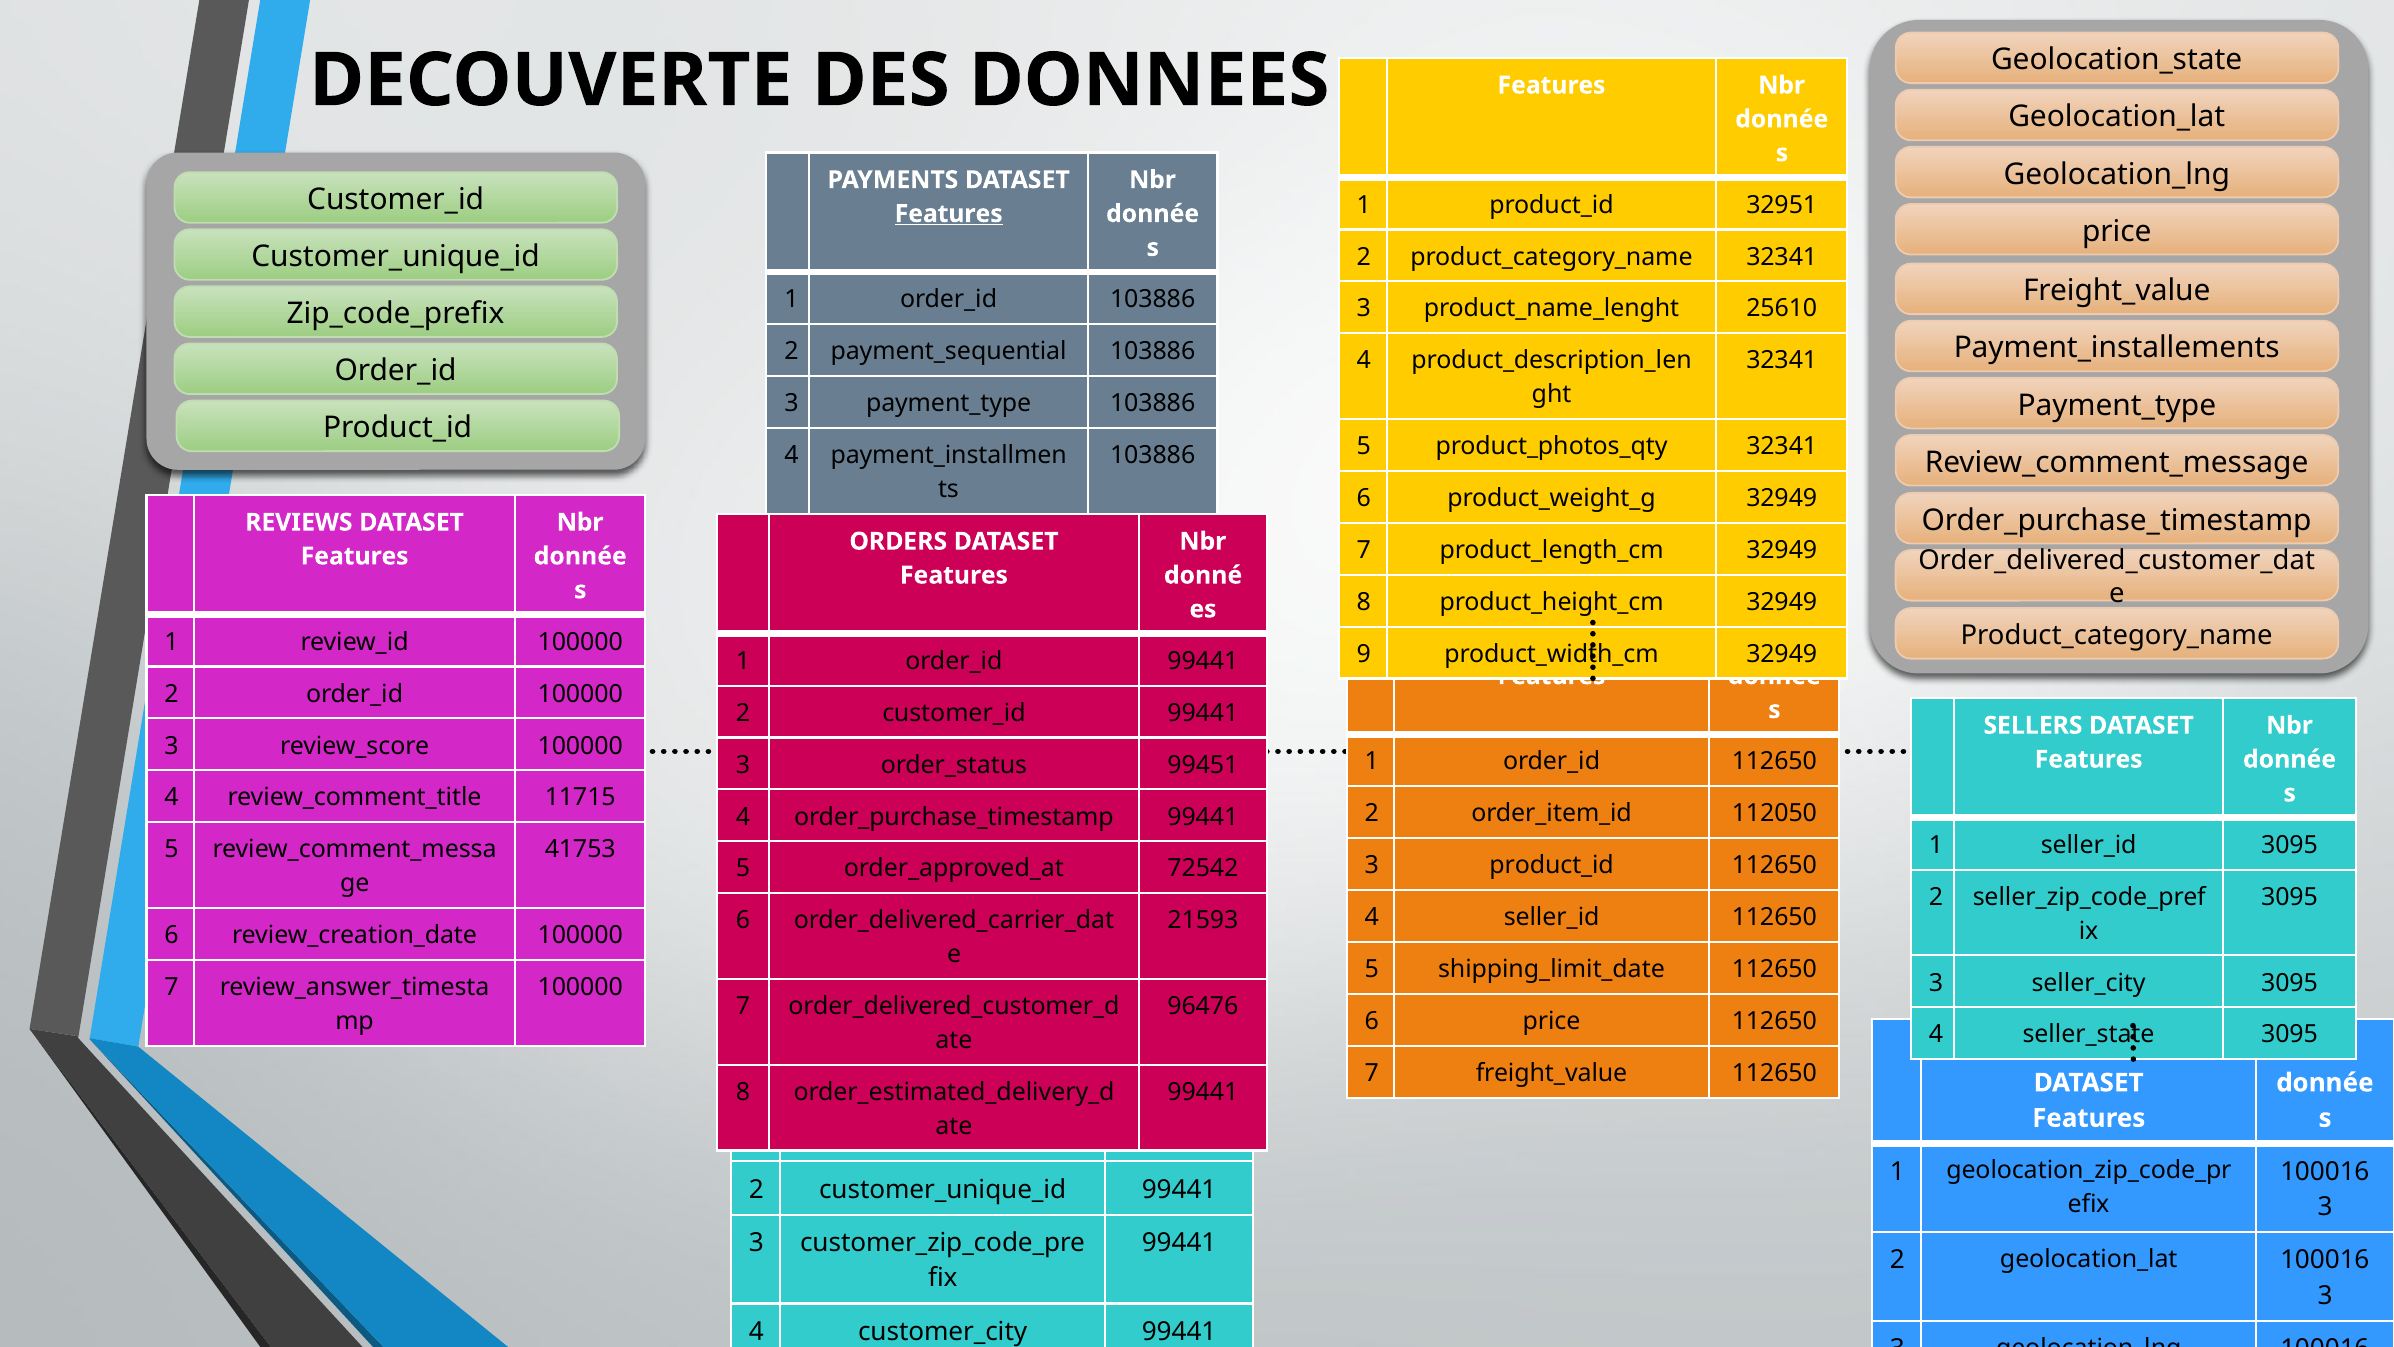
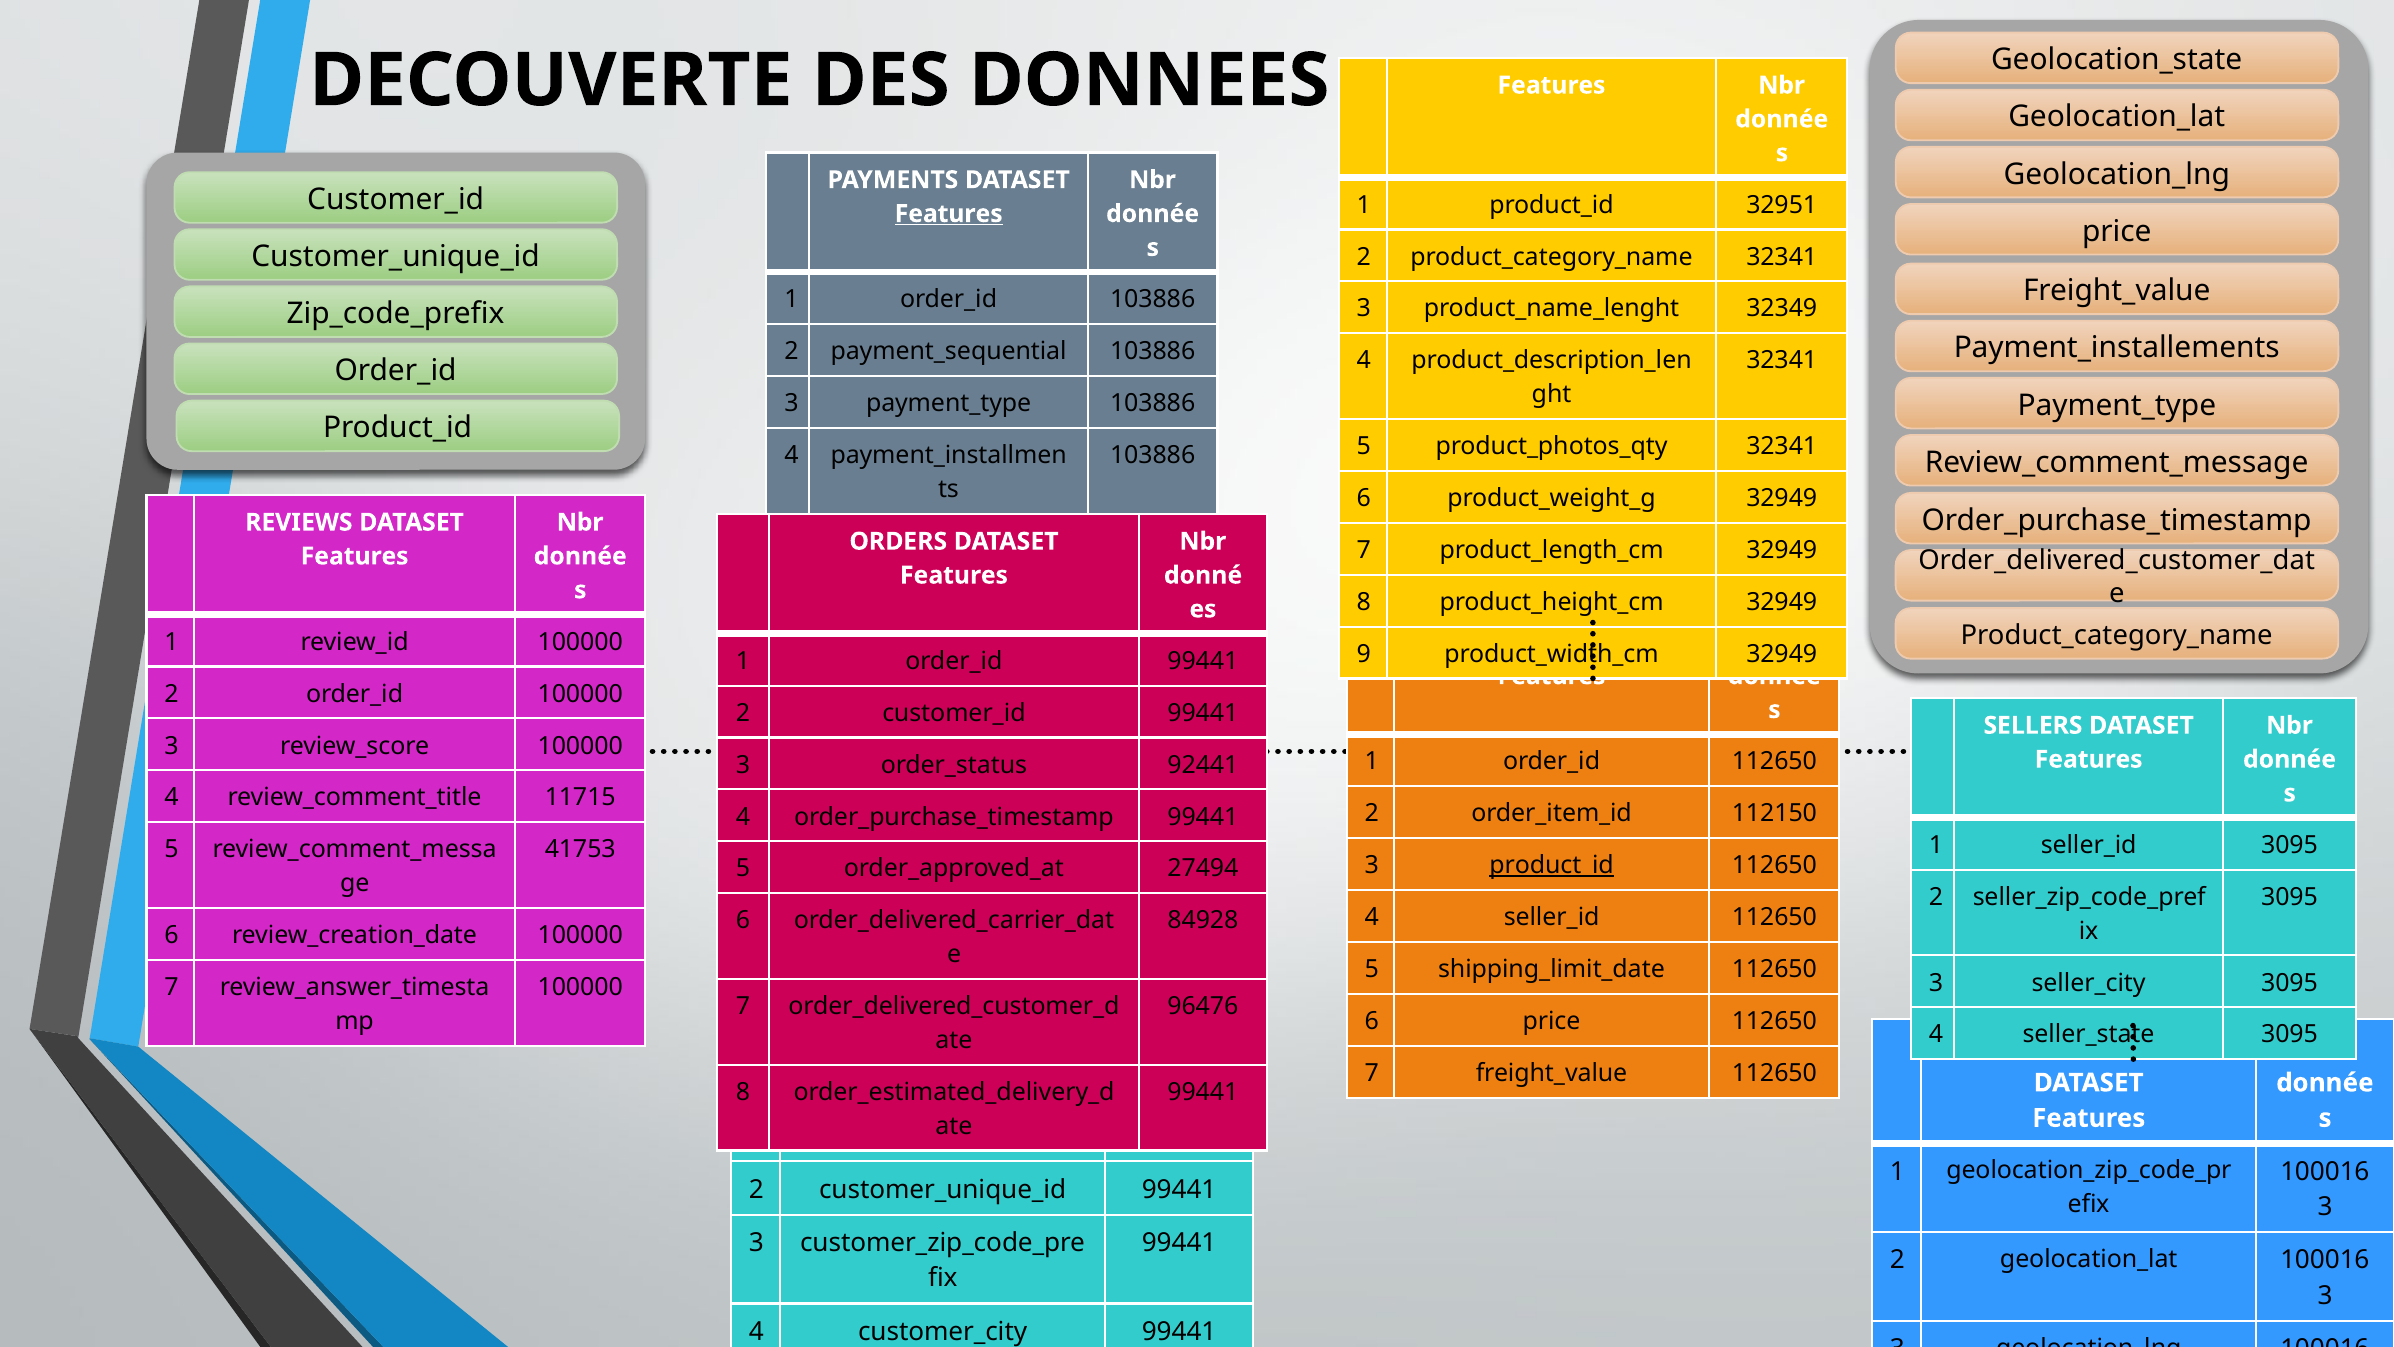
25610: 25610 -> 32349
99451: 99451 -> 92441
112050: 112050 -> 112150
product_id at (1552, 865) underline: none -> present
72542: 72542 -> 27494
21593: 21593 -> 84928
